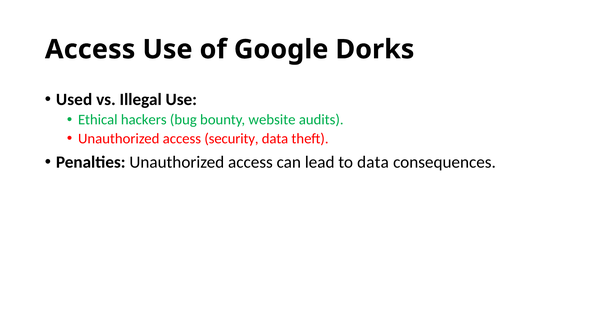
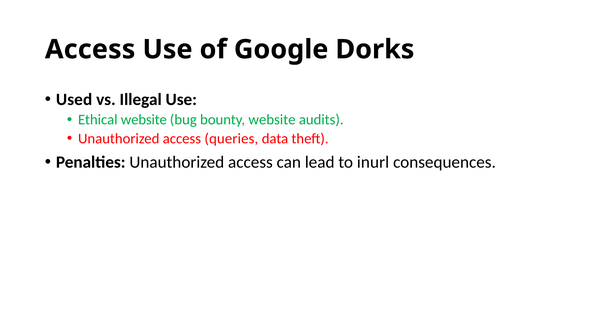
Ethical hackers: hackers -> website
security: security -> queries
to data: data -> inurl
